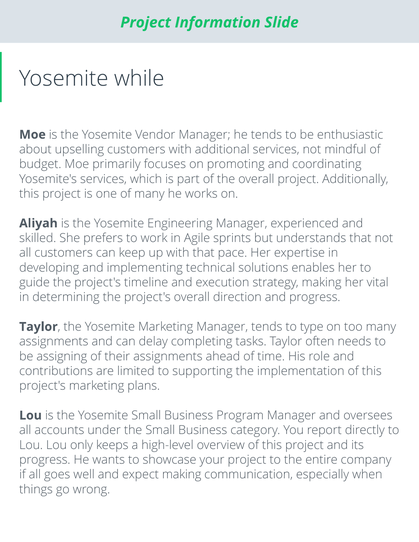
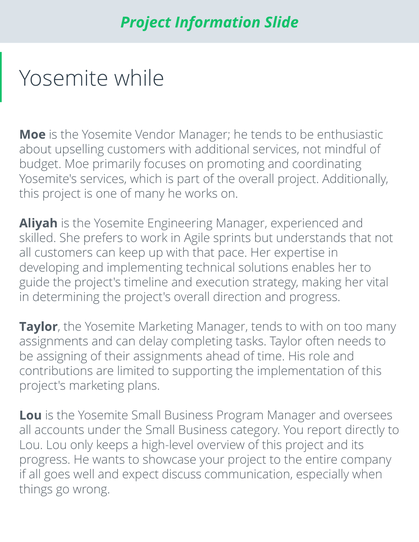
to type: type -> with
expect making: making -> discuss
